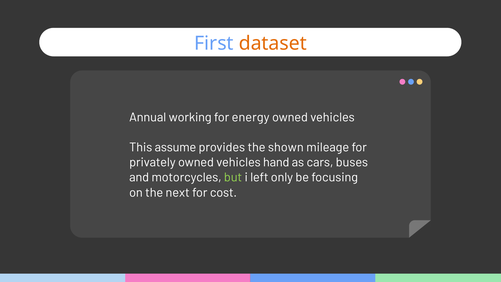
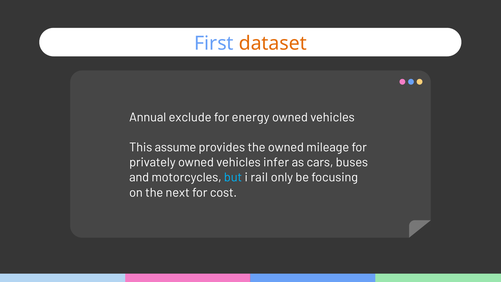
working: working -> exclude
the shown: shown -> owned
hand: hand -> infer
but colour: light green -> light blue
left: left -> rail
